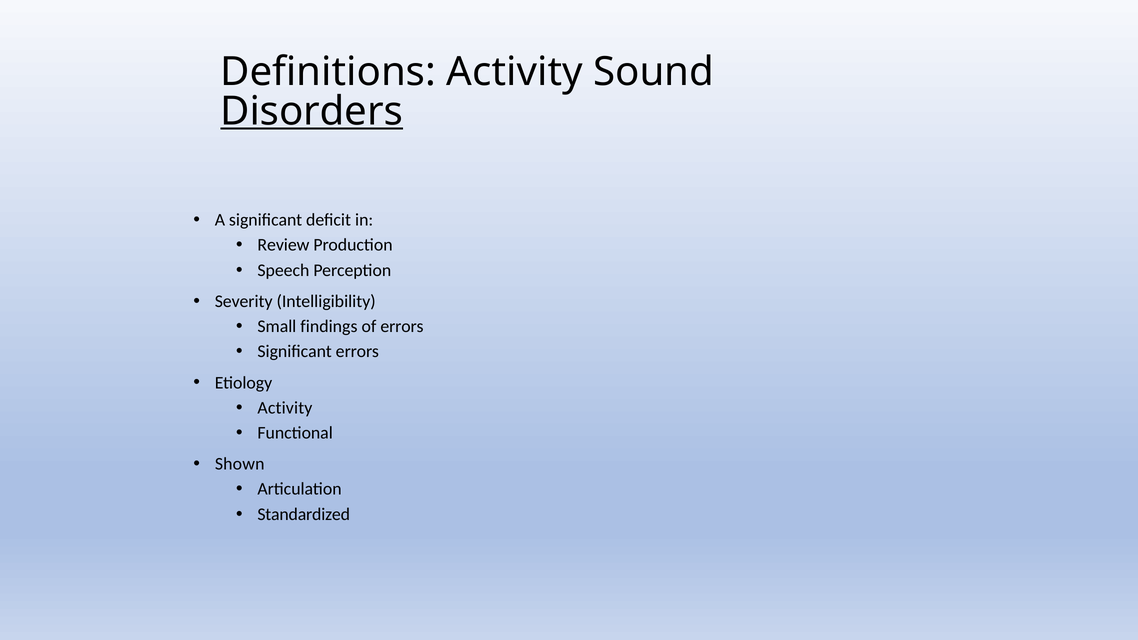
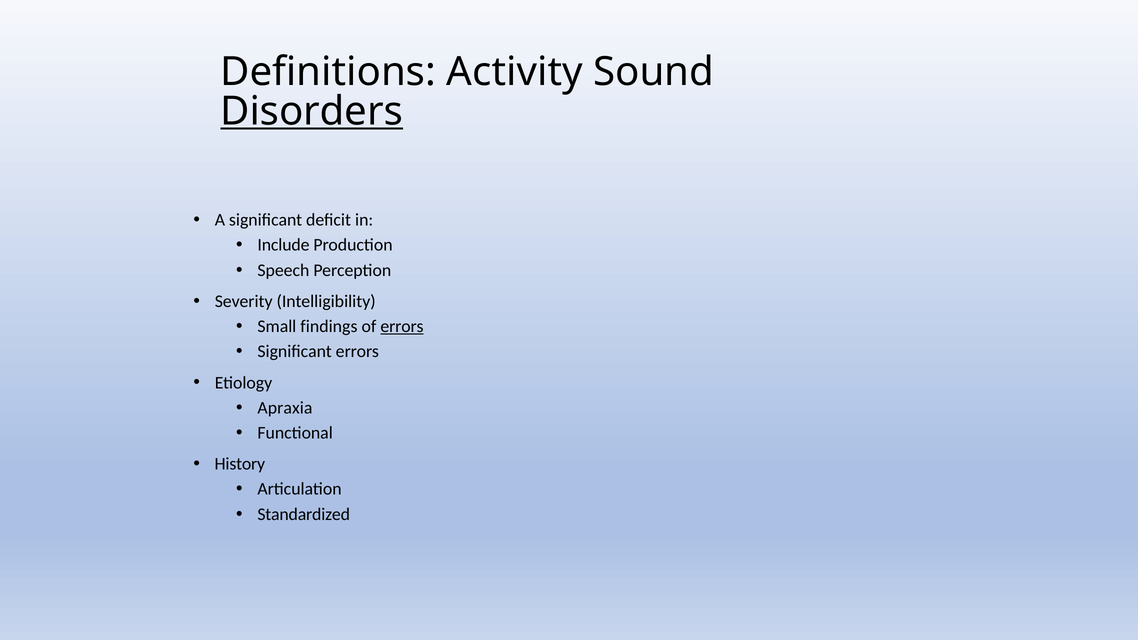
Review: Review -> Include
errors at (402, 326) underline: none -> present
Activity at (285, 408): Activity -> Apraxia
Shown: Shown -> History
